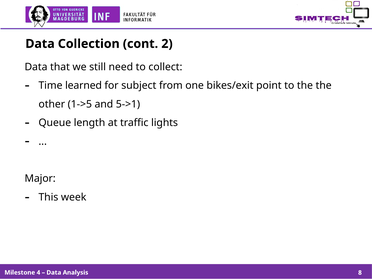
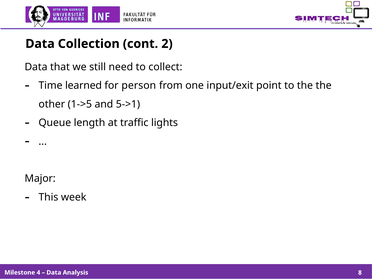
subject: subject -> person
bikes/exit: bikes/exit -> input/exit
